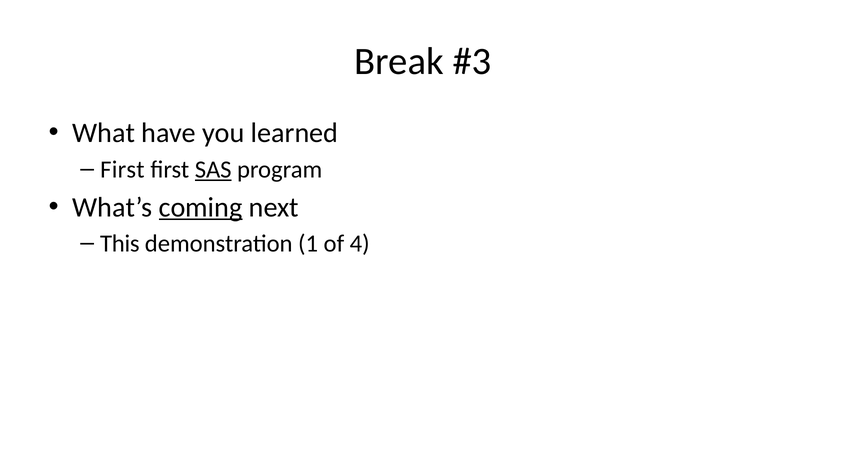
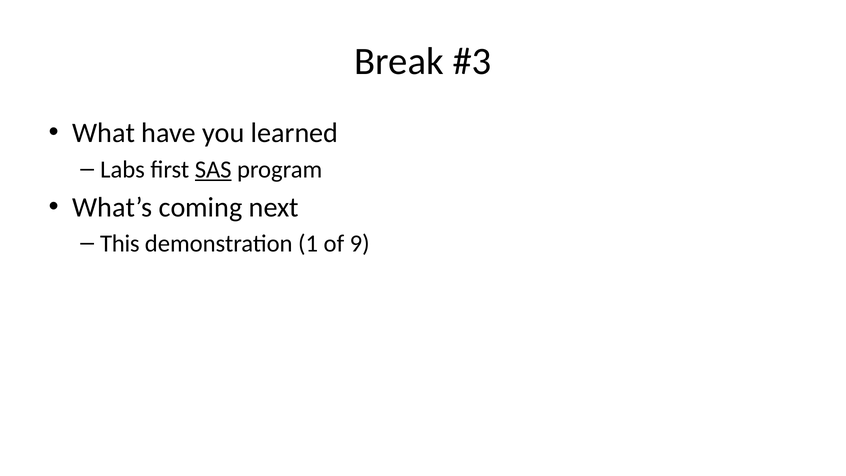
First at (122, 170): First -> Labs
coming underline: present -> none
4: 4 -> 9
